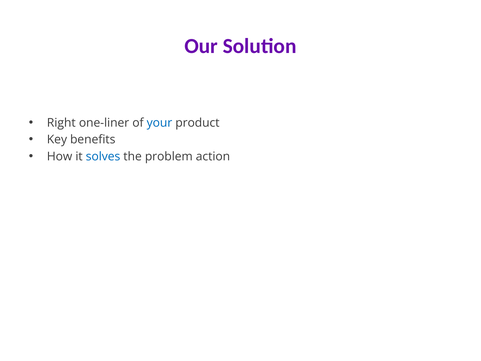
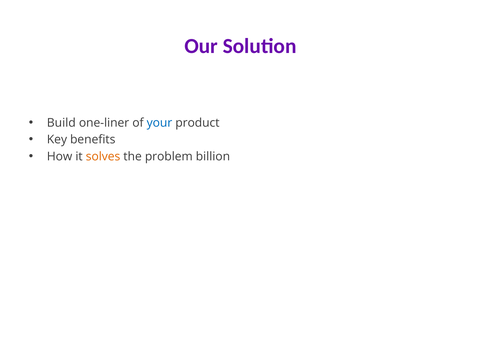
Right: Right -> Build
solves colour: blue -> orange
action: action -> billion
